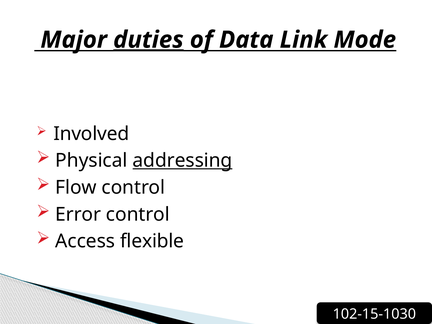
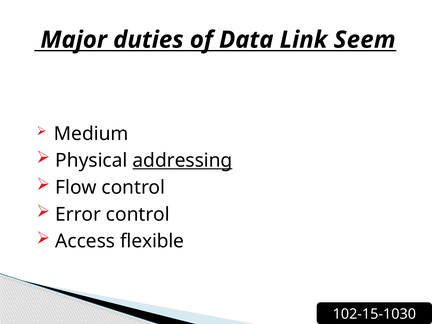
duties underline: present -> none
Mode: Mode -> Seem
Involved: Involved -> Medium
